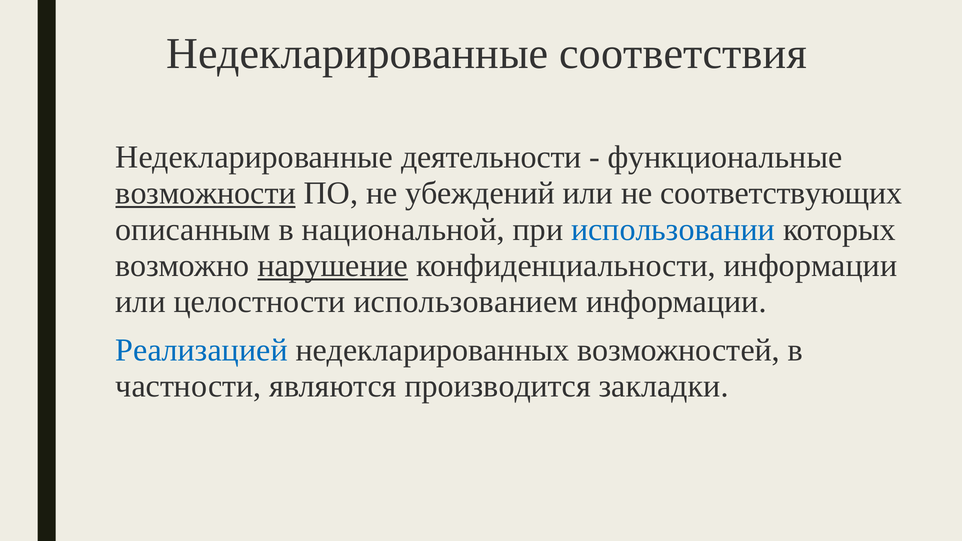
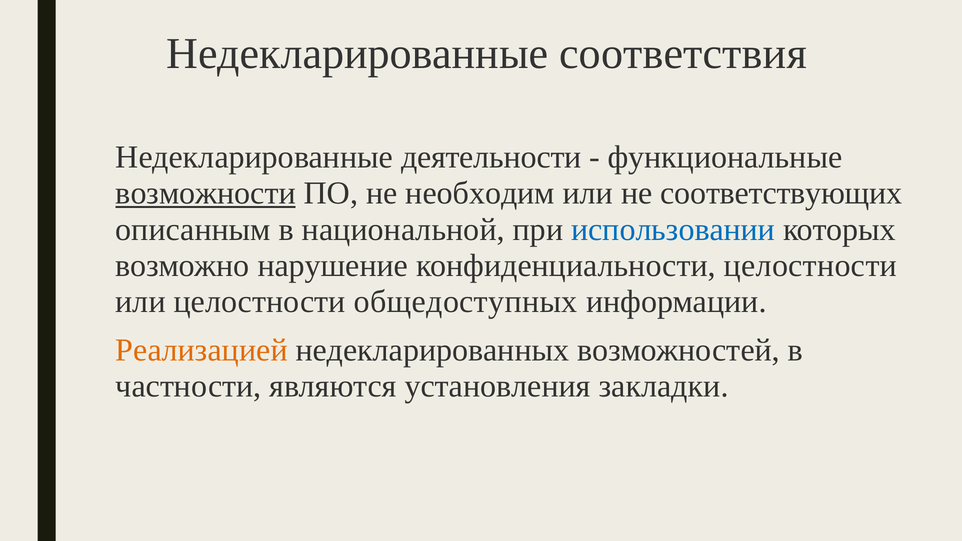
убеждений: убеждений -> необходим
нарушение underline: present -> none
конфиденциальности информации: информации -> целостности
использованием: использованием -> общедоступных
Реализацией colour: blue -> orange
производится: производится -> установления
